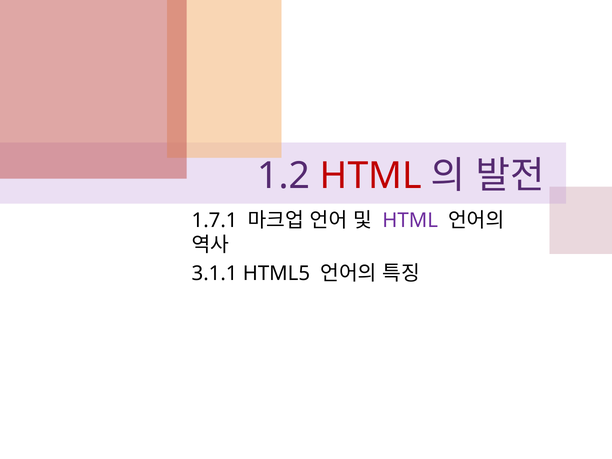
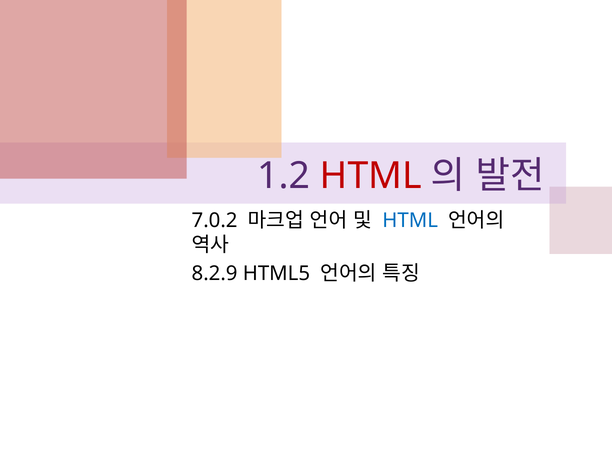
1.7.1: 1.7.1 -> 7.0.2
HTML at (410, 221) colour: purple -> blue
3.1.1: 3.1.1 -> 8.2.9
